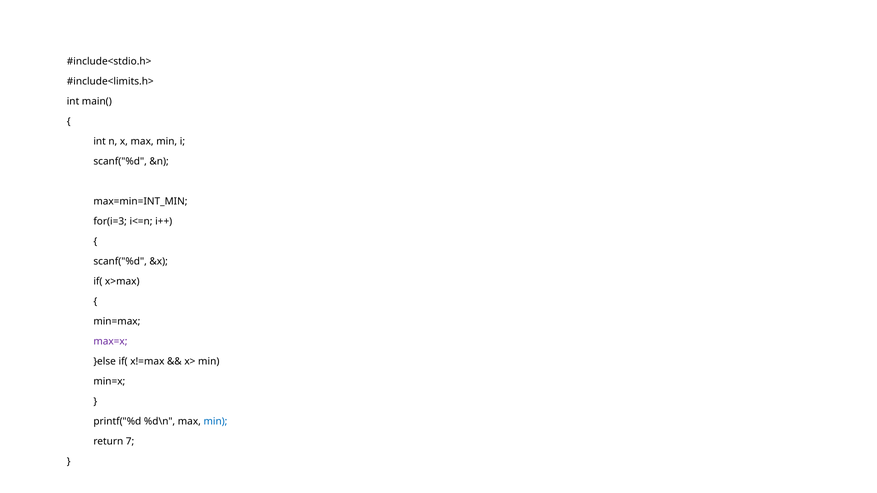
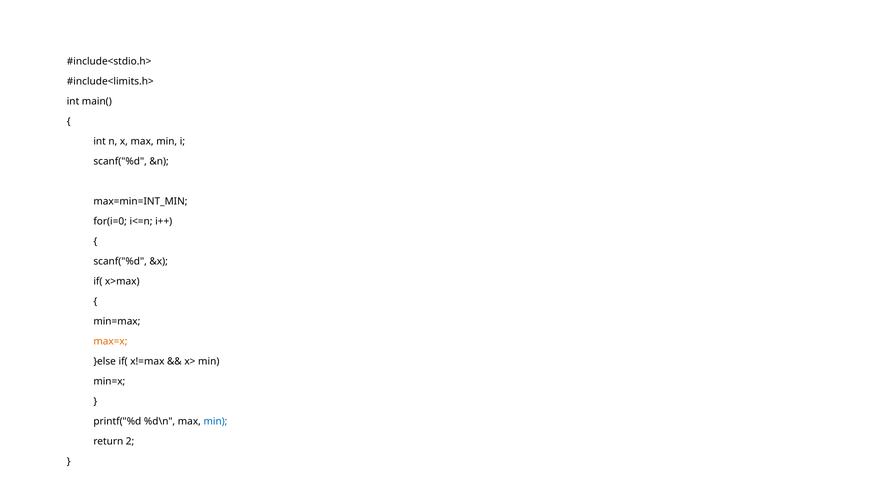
for(i=3: for(i=3 -> for(i=0
max=x colour: purple -> orange
7: 7 -> 2
